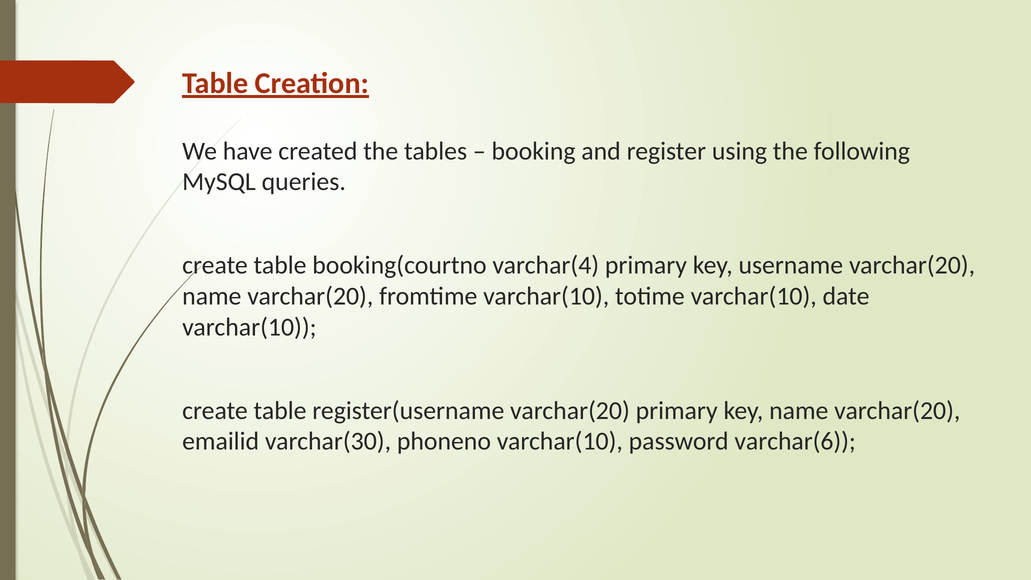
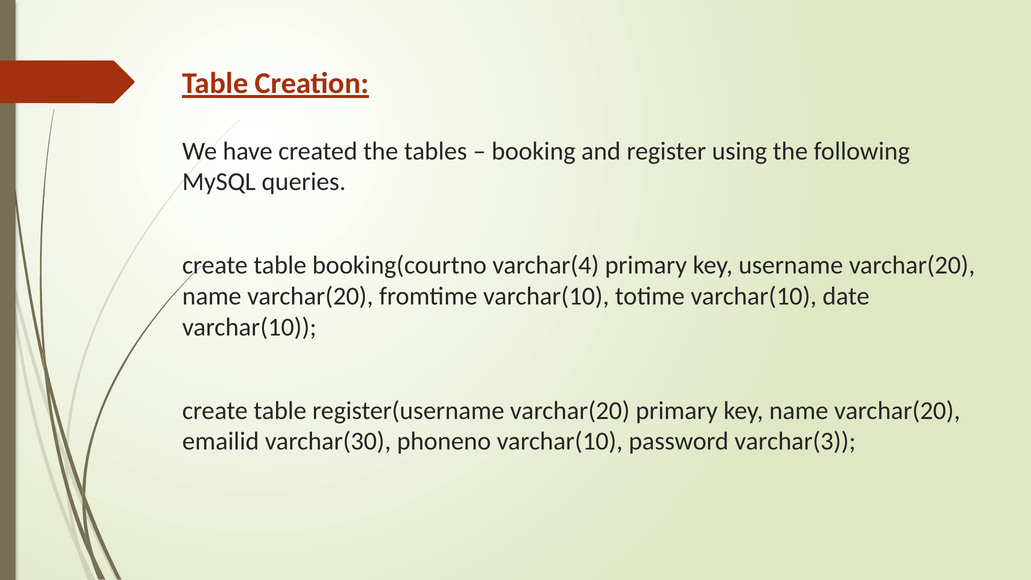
varchar(6: varchar(6 -> varchar(3
